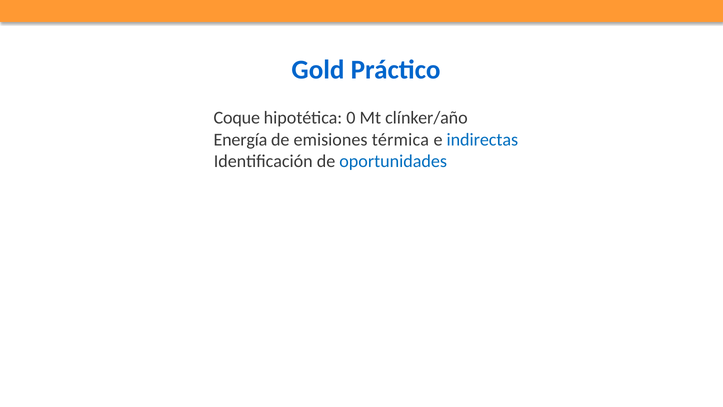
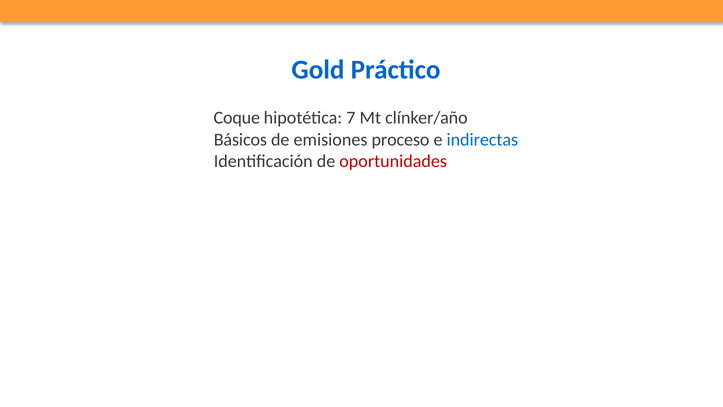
0: 0 -> 7
Energía: Energía -> Básicos
térmica: térmica -> proceso
oportunidades colour: blue -> red
